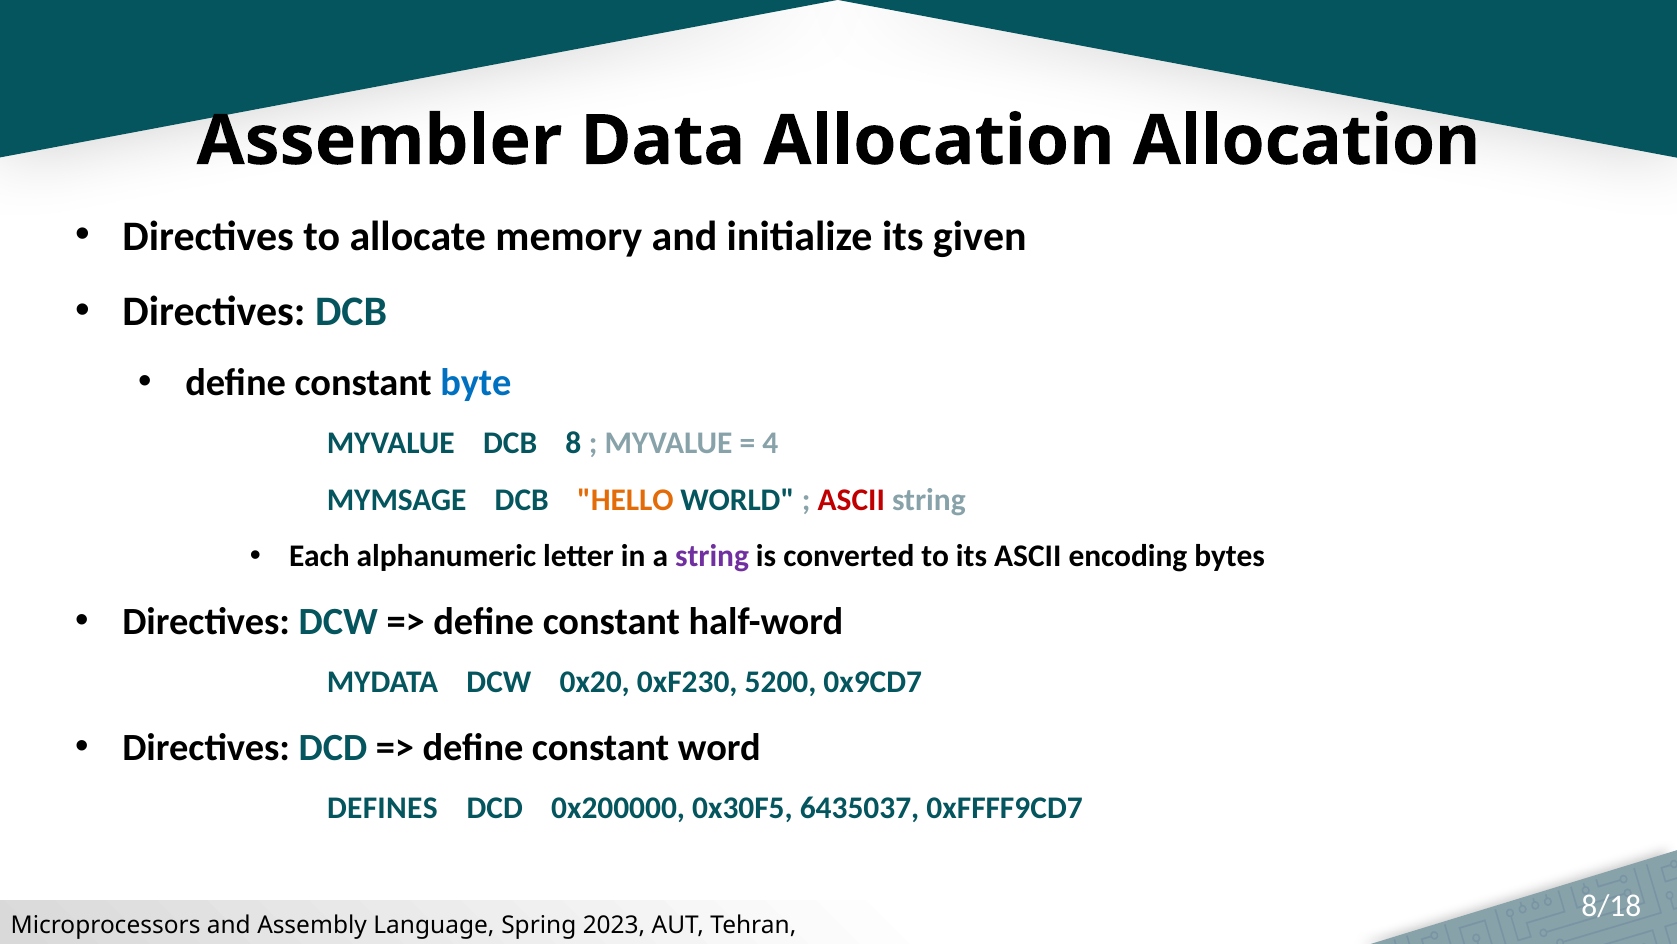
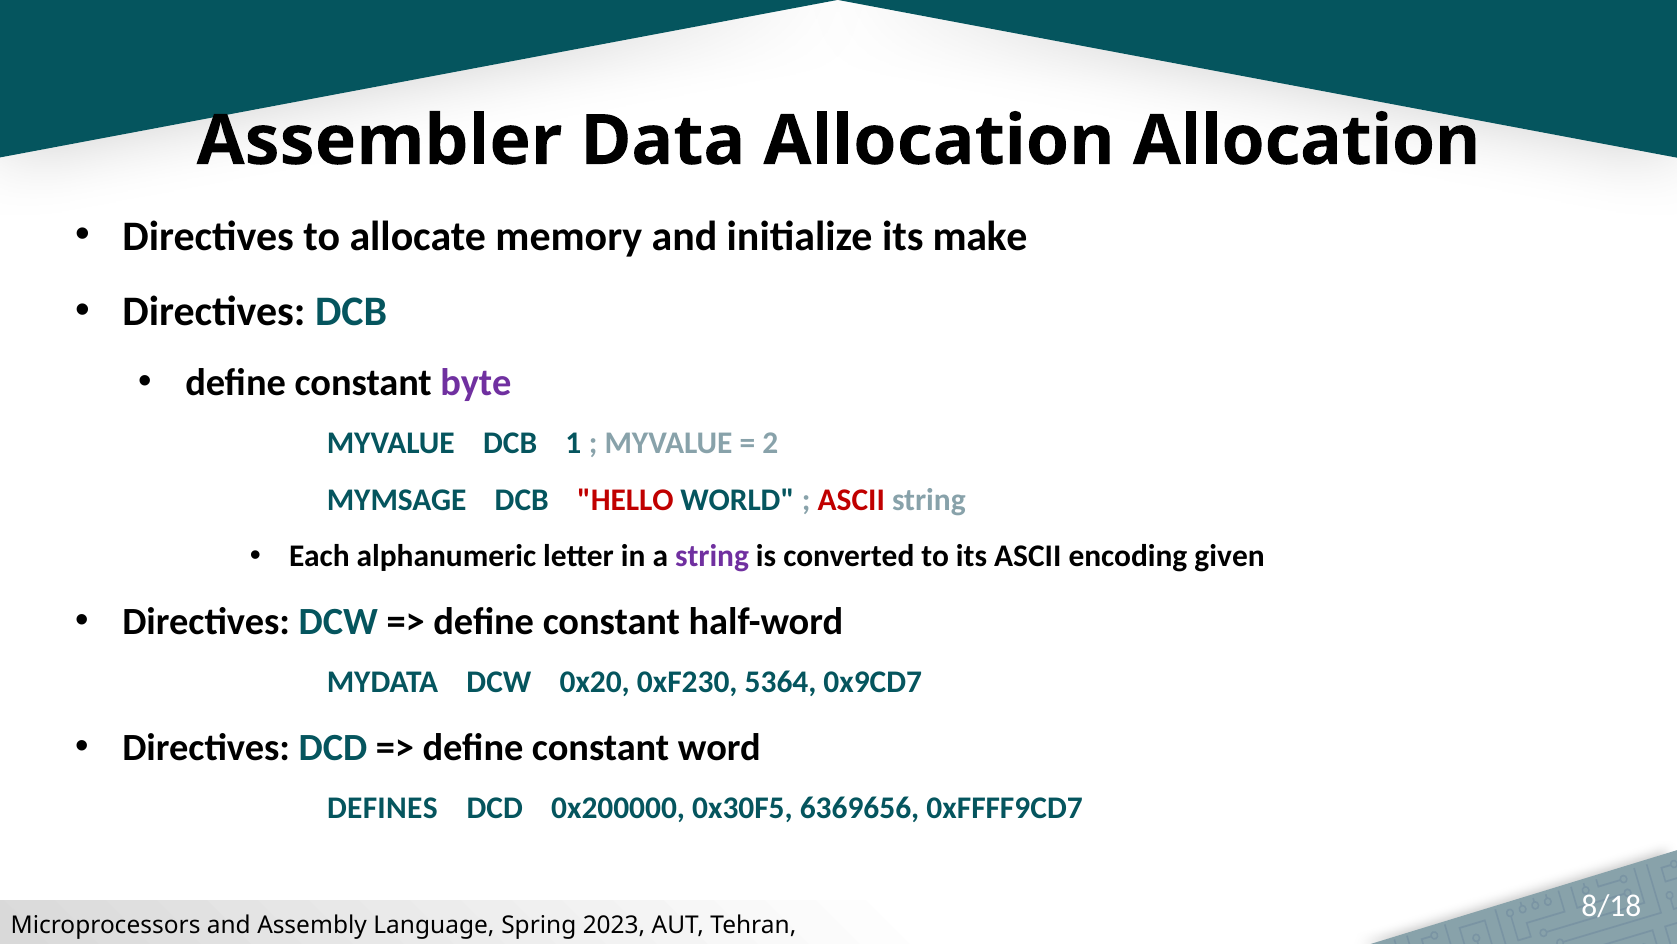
given: given -> make
byte colour: blue -> purple
8: 8 -> 1
4: 4 -> 2
HELLO colour: orange -> red
bytes: bytes -> given
5200: 5200 -> 5364
6435037: 6435037 -> 6369656
